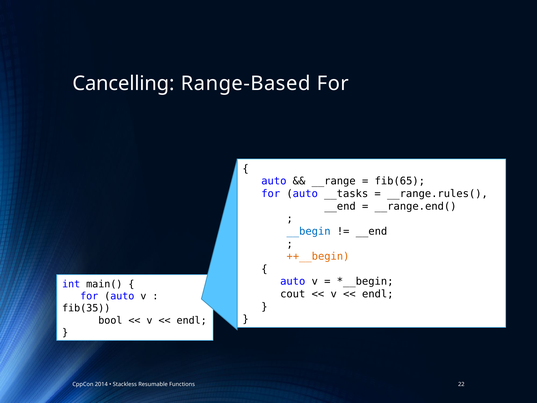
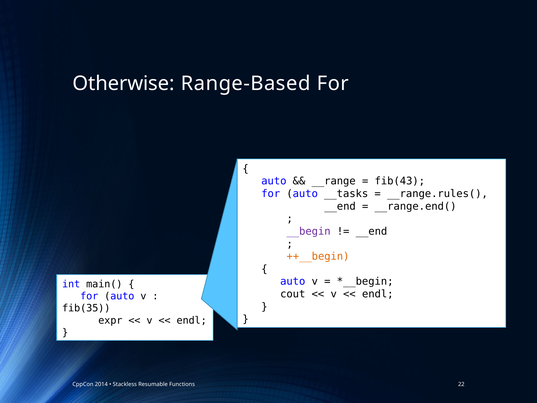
Cancelling: Cancelling -> Otherwise
fib(65: fib(65 -> fib(43
__begin colour: blue -> purple
bool: bool -> expr
